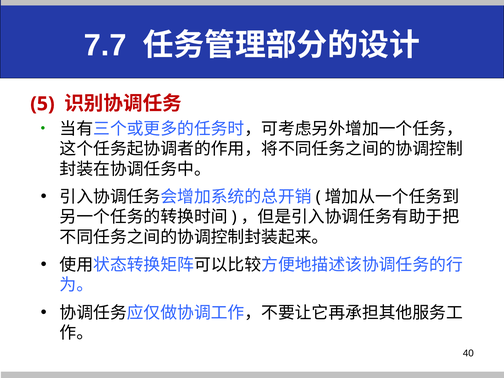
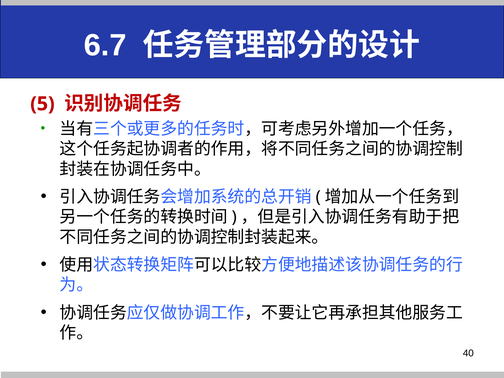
7.7: 7.7 -> 6.7
